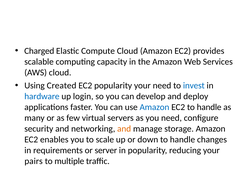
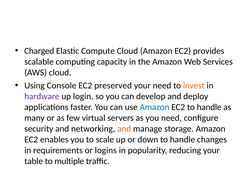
Created: Created -> Console
EC2 popularity: popularity -> preserved
invest colour: blue -> orange
hardware colour: blue -> purple
server: server -> logins
pairs: pairs -> table
